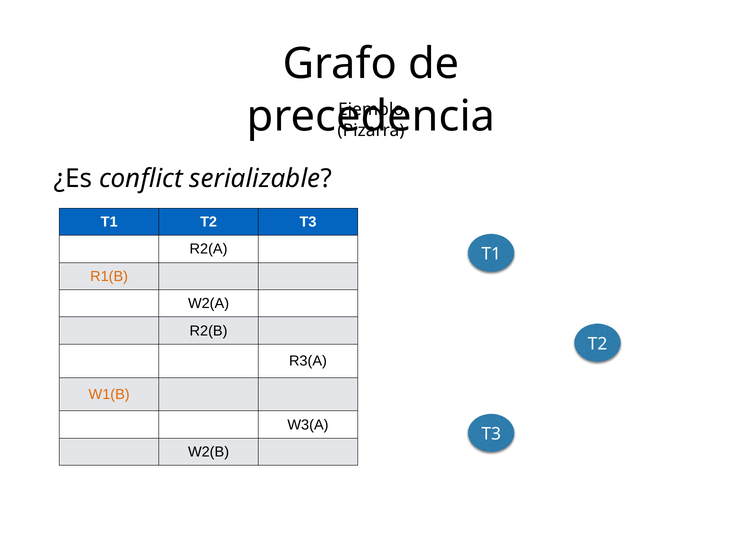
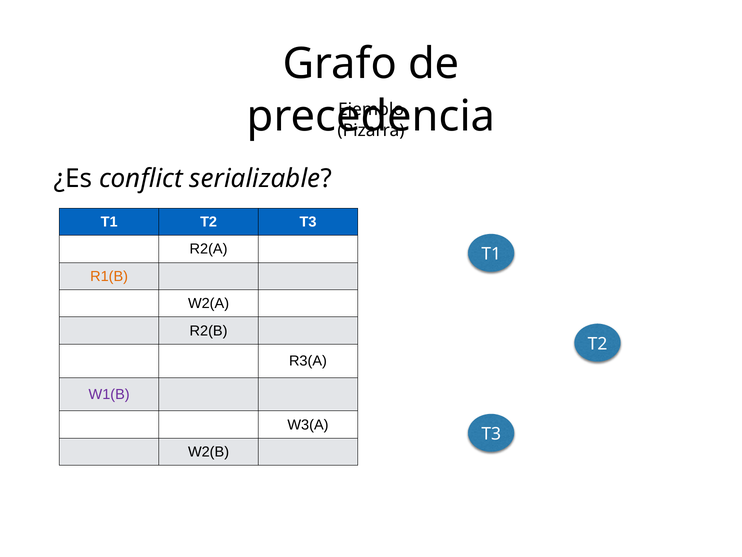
W1(B colour: orange -> purple
